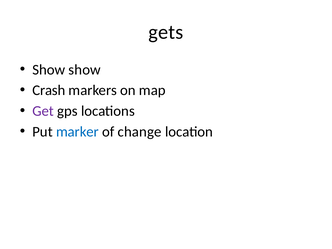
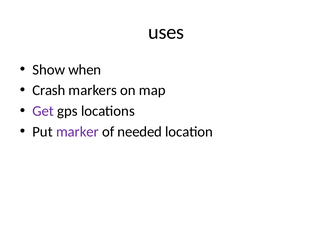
gets: gets -> uses
Show show: show -> when
marker colour: blue -> purple
change: change -> needed
